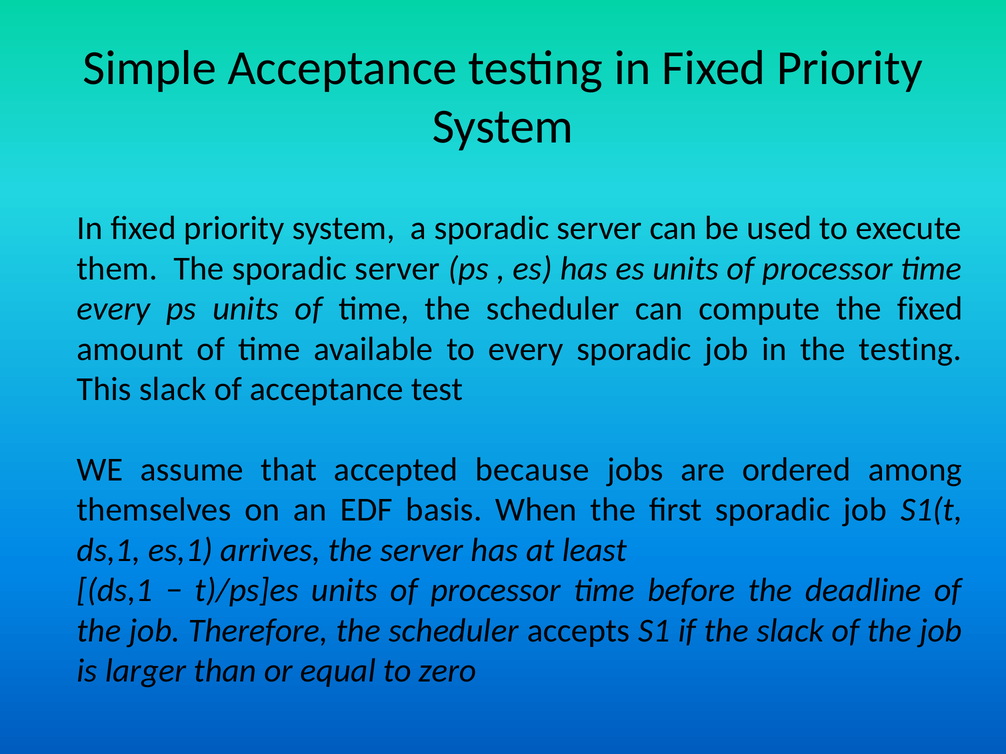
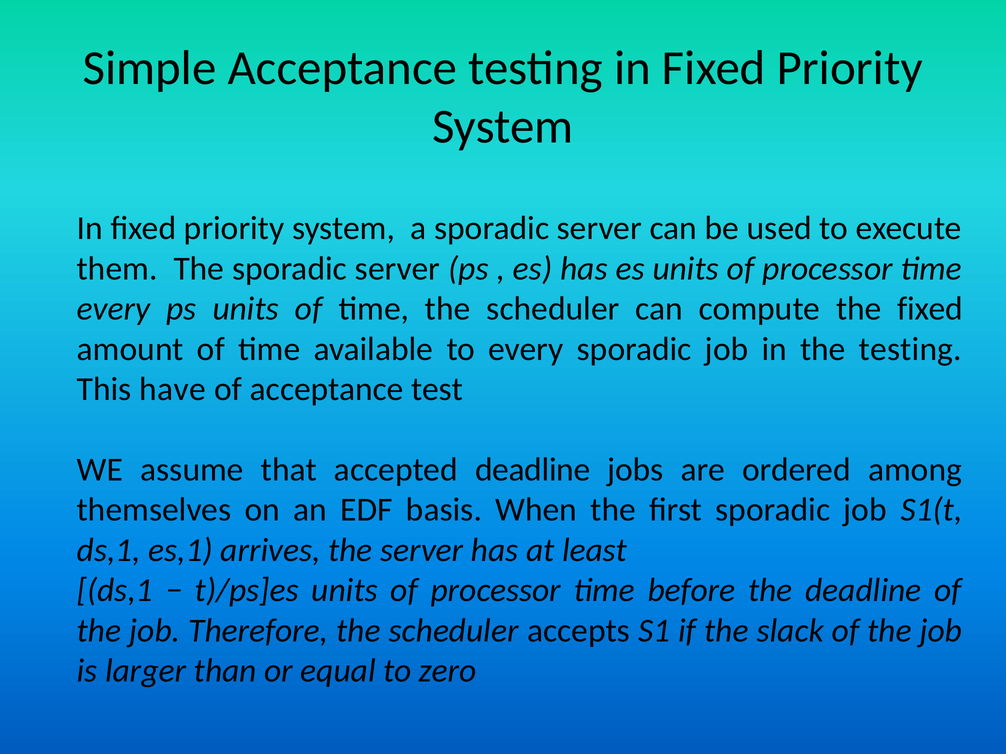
This slack: slack -> have
accepted because: because -> deadline
